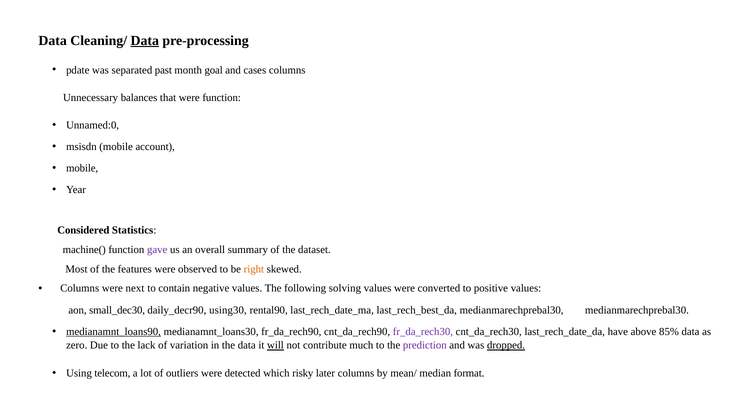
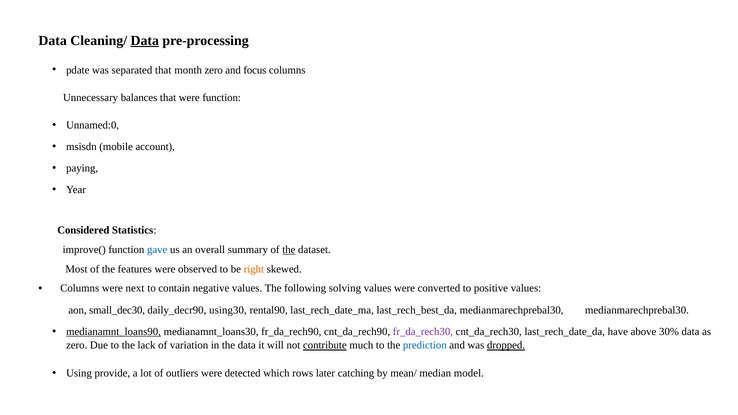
separated past: past -> that
month goal: goal -> zero
cases: cases -> focus
mobile at (82, 168): mobile -> paying
machine(: machine( -> improve(
gave colour: purple -> blue
the at (289, 250) underline: none -> present
85%: 85% -> 30%
will underline: present -> none
contribute underline: none -> present
prediction colour: purple -> blue
telecom: telecom -> provide
risky: risky -> rows
later columns: columns -> catching
format: format -> model
